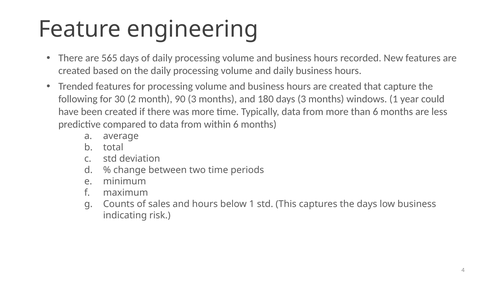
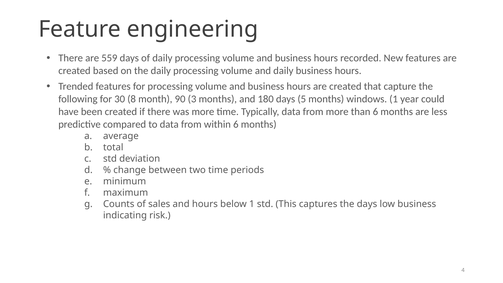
565: 565 -> 559
2: 2 -> 8
days 3: 3 -> 5
